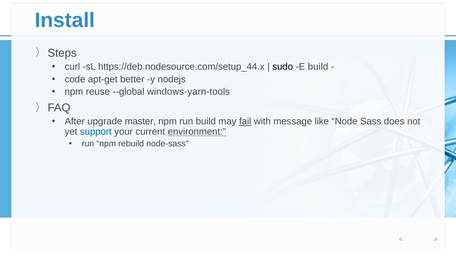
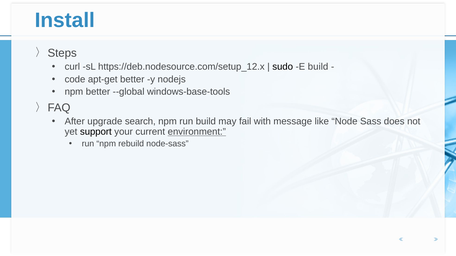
https://deb.nodesource.com/setup_44.x: https://deb.nodesource.com/setup_44.x -> https://deb.nodesource.com/setup_12.x
npm reuse: reuse -> better
windows-yarn-tools: windows-yarn-tools -> windows-base-tools
master: master -> search
fail underline: present -> none
support colour: blue -> black
